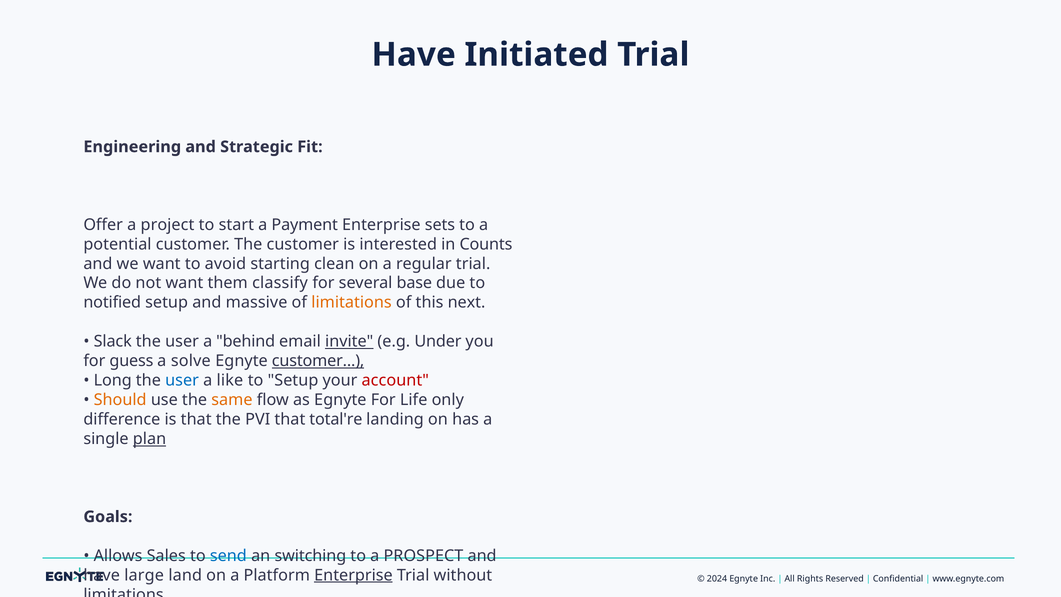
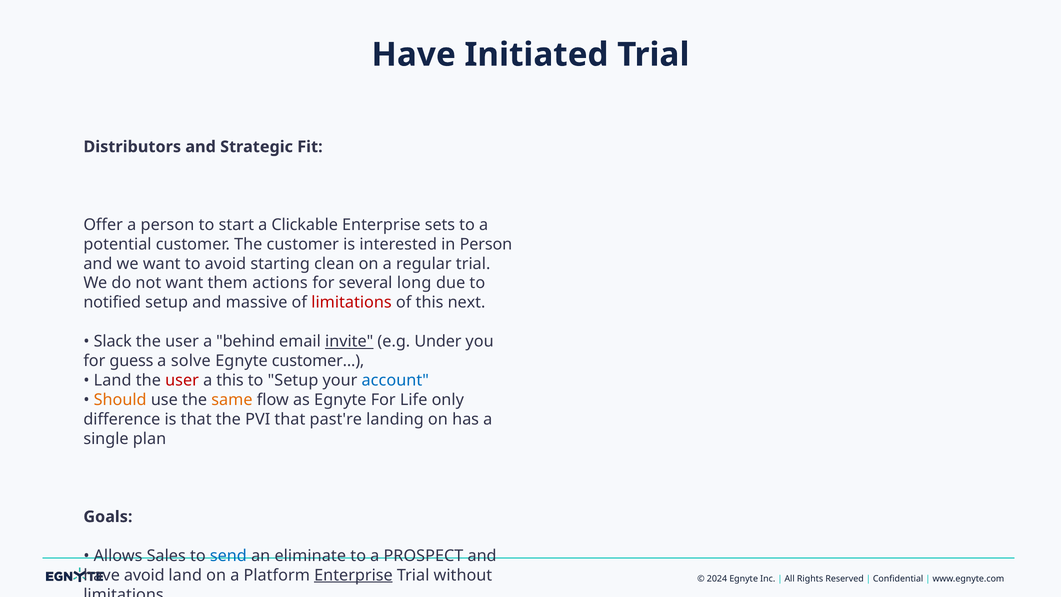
Engineering: Engineering -> Distributors
a project: project -> person
Payment: Payment -> Clickable
in Counts: Counts -> Person
classify: classify -> actions
base: base -> long
limitations at (352, 303) colour: orange -> red
customer at (318, 361) underline: present -> none
Long at (113, 380): Long -> Land
user at (182, 380) colour: blue -> red
a like: like -> this
account colour: red -> blue
total're: total're -> past're
plan underline: present -> none
switching: switching -> eliminate
have large: large -> avoid
